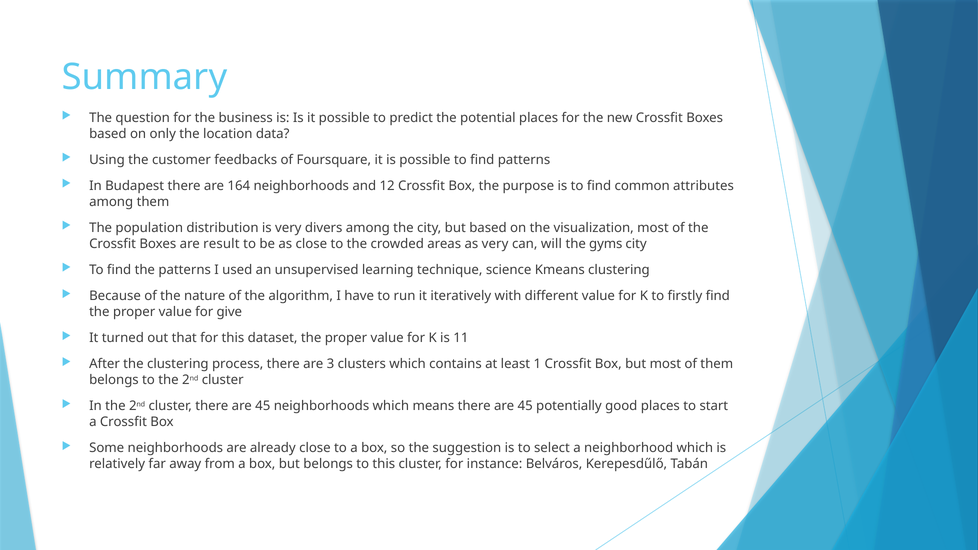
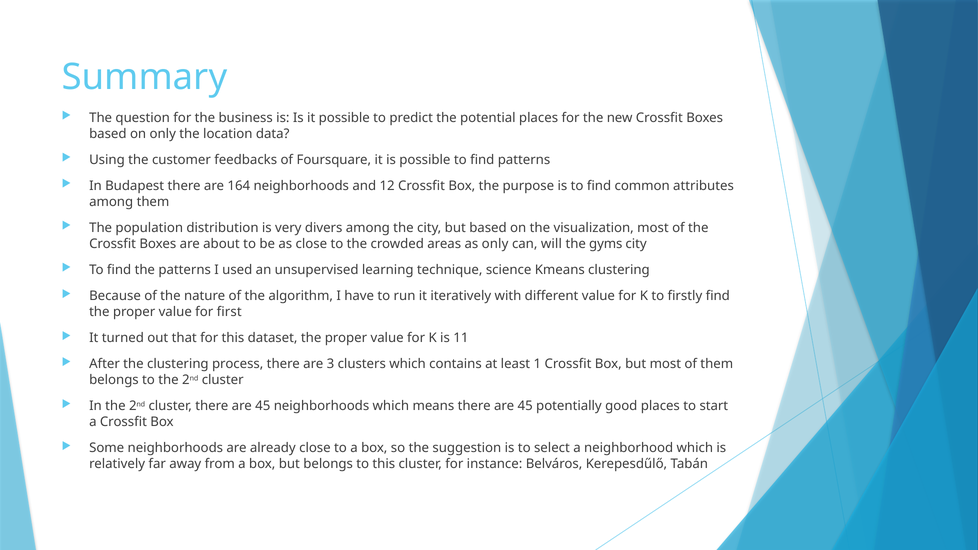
result: result -> about
as very: very -> only
give: give -> first
